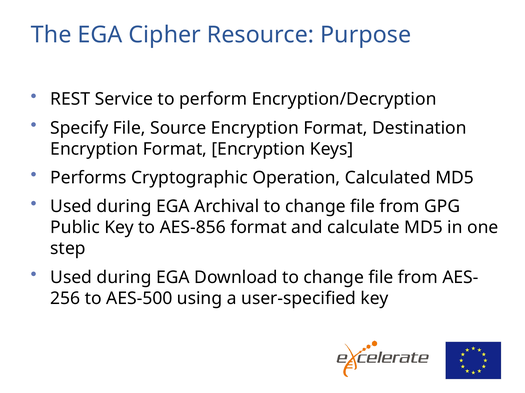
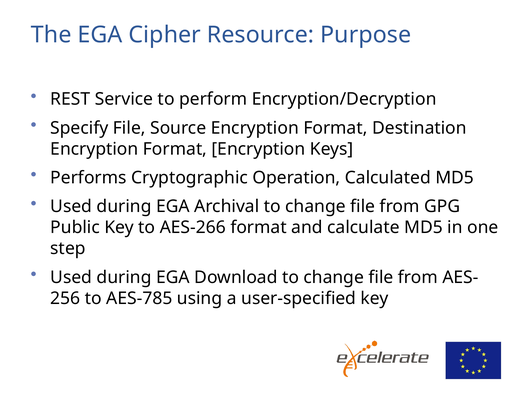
AES-856: AES-856 -> AES-266
AES-500: AES-500 -> AES-785
